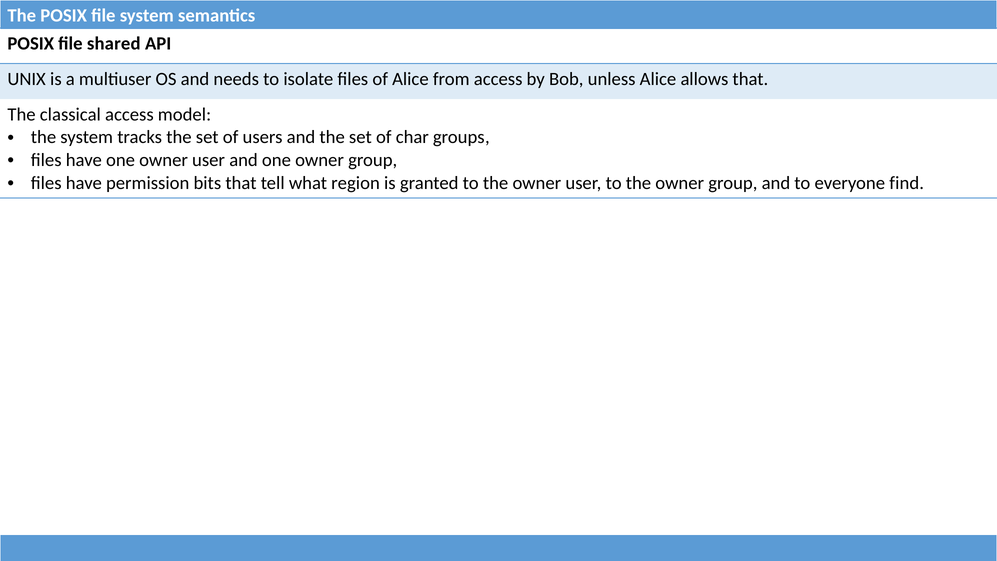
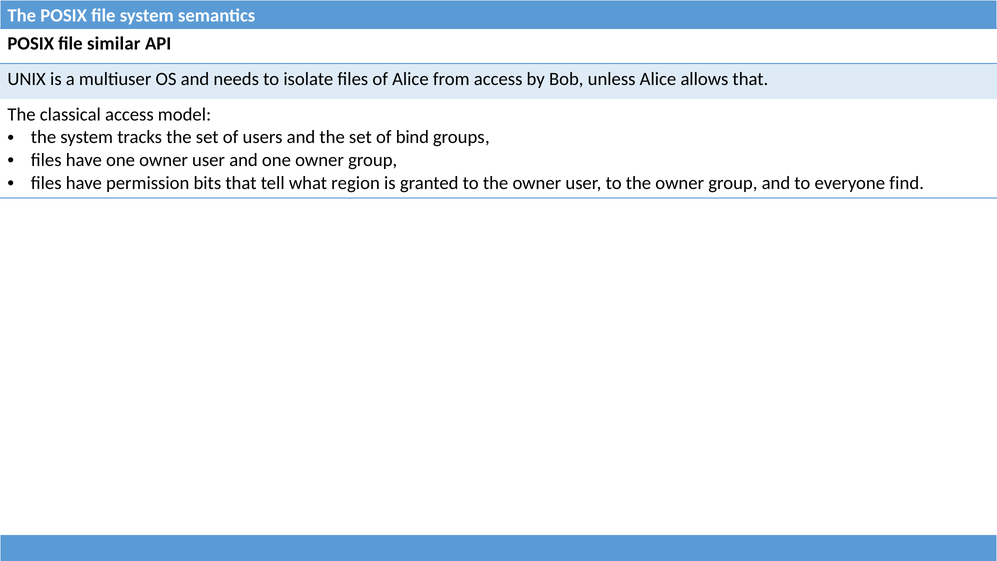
shared: shared -> similar
char: char -> bind
